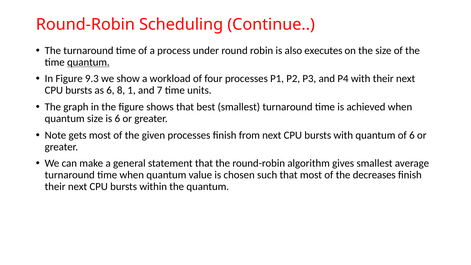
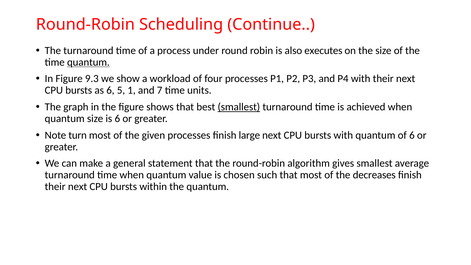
8: 8 -> 5
smallest at (239, 107) underline: none -> present
gets: gets -> turn
from: from -> large
